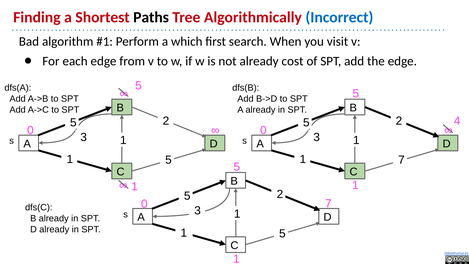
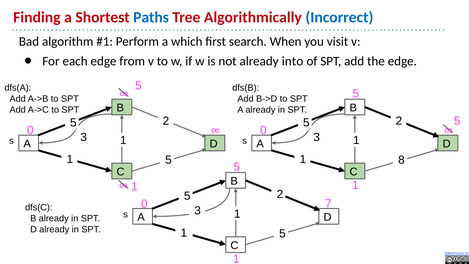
Paths colour: black -> blue
cost: cost -> into
4 at (457, 121): 4 -> 5
1 7: 7 -> 8
